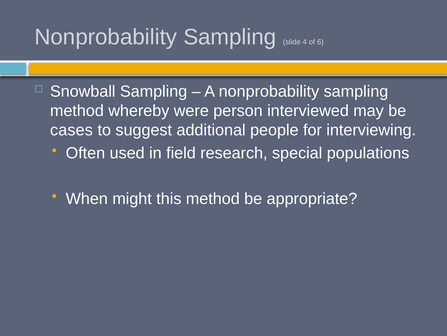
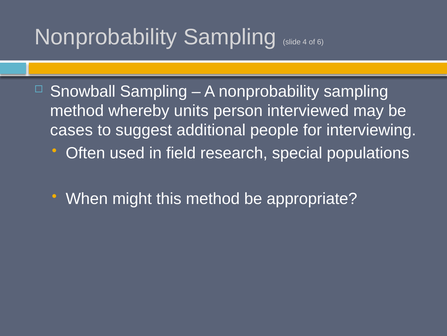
were: were -> units
